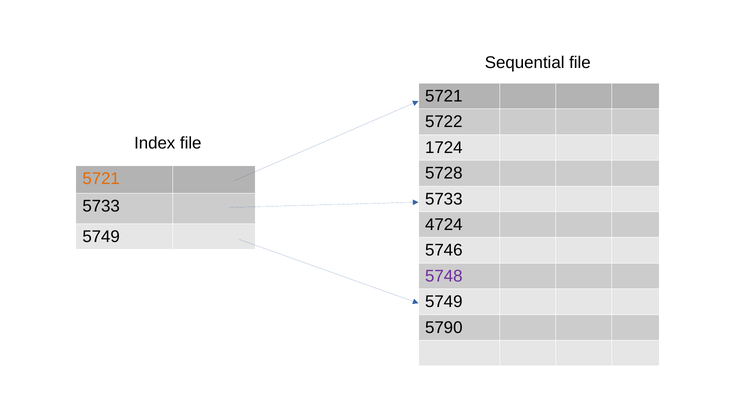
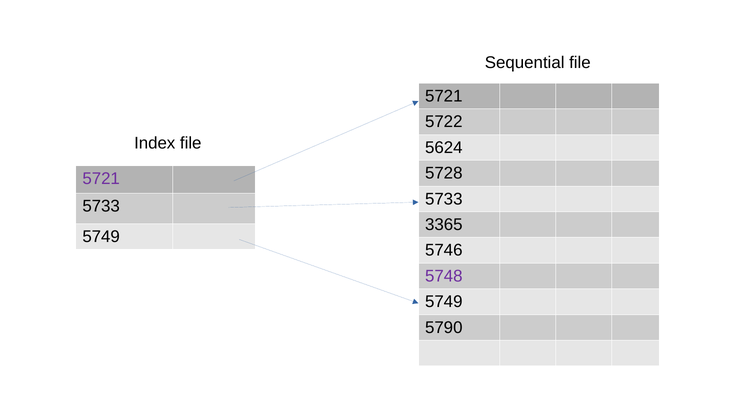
1724: 1724 -> 5624
5721 at (101, 178) colour: orange -> purple
4724: 4724 -> 3365
